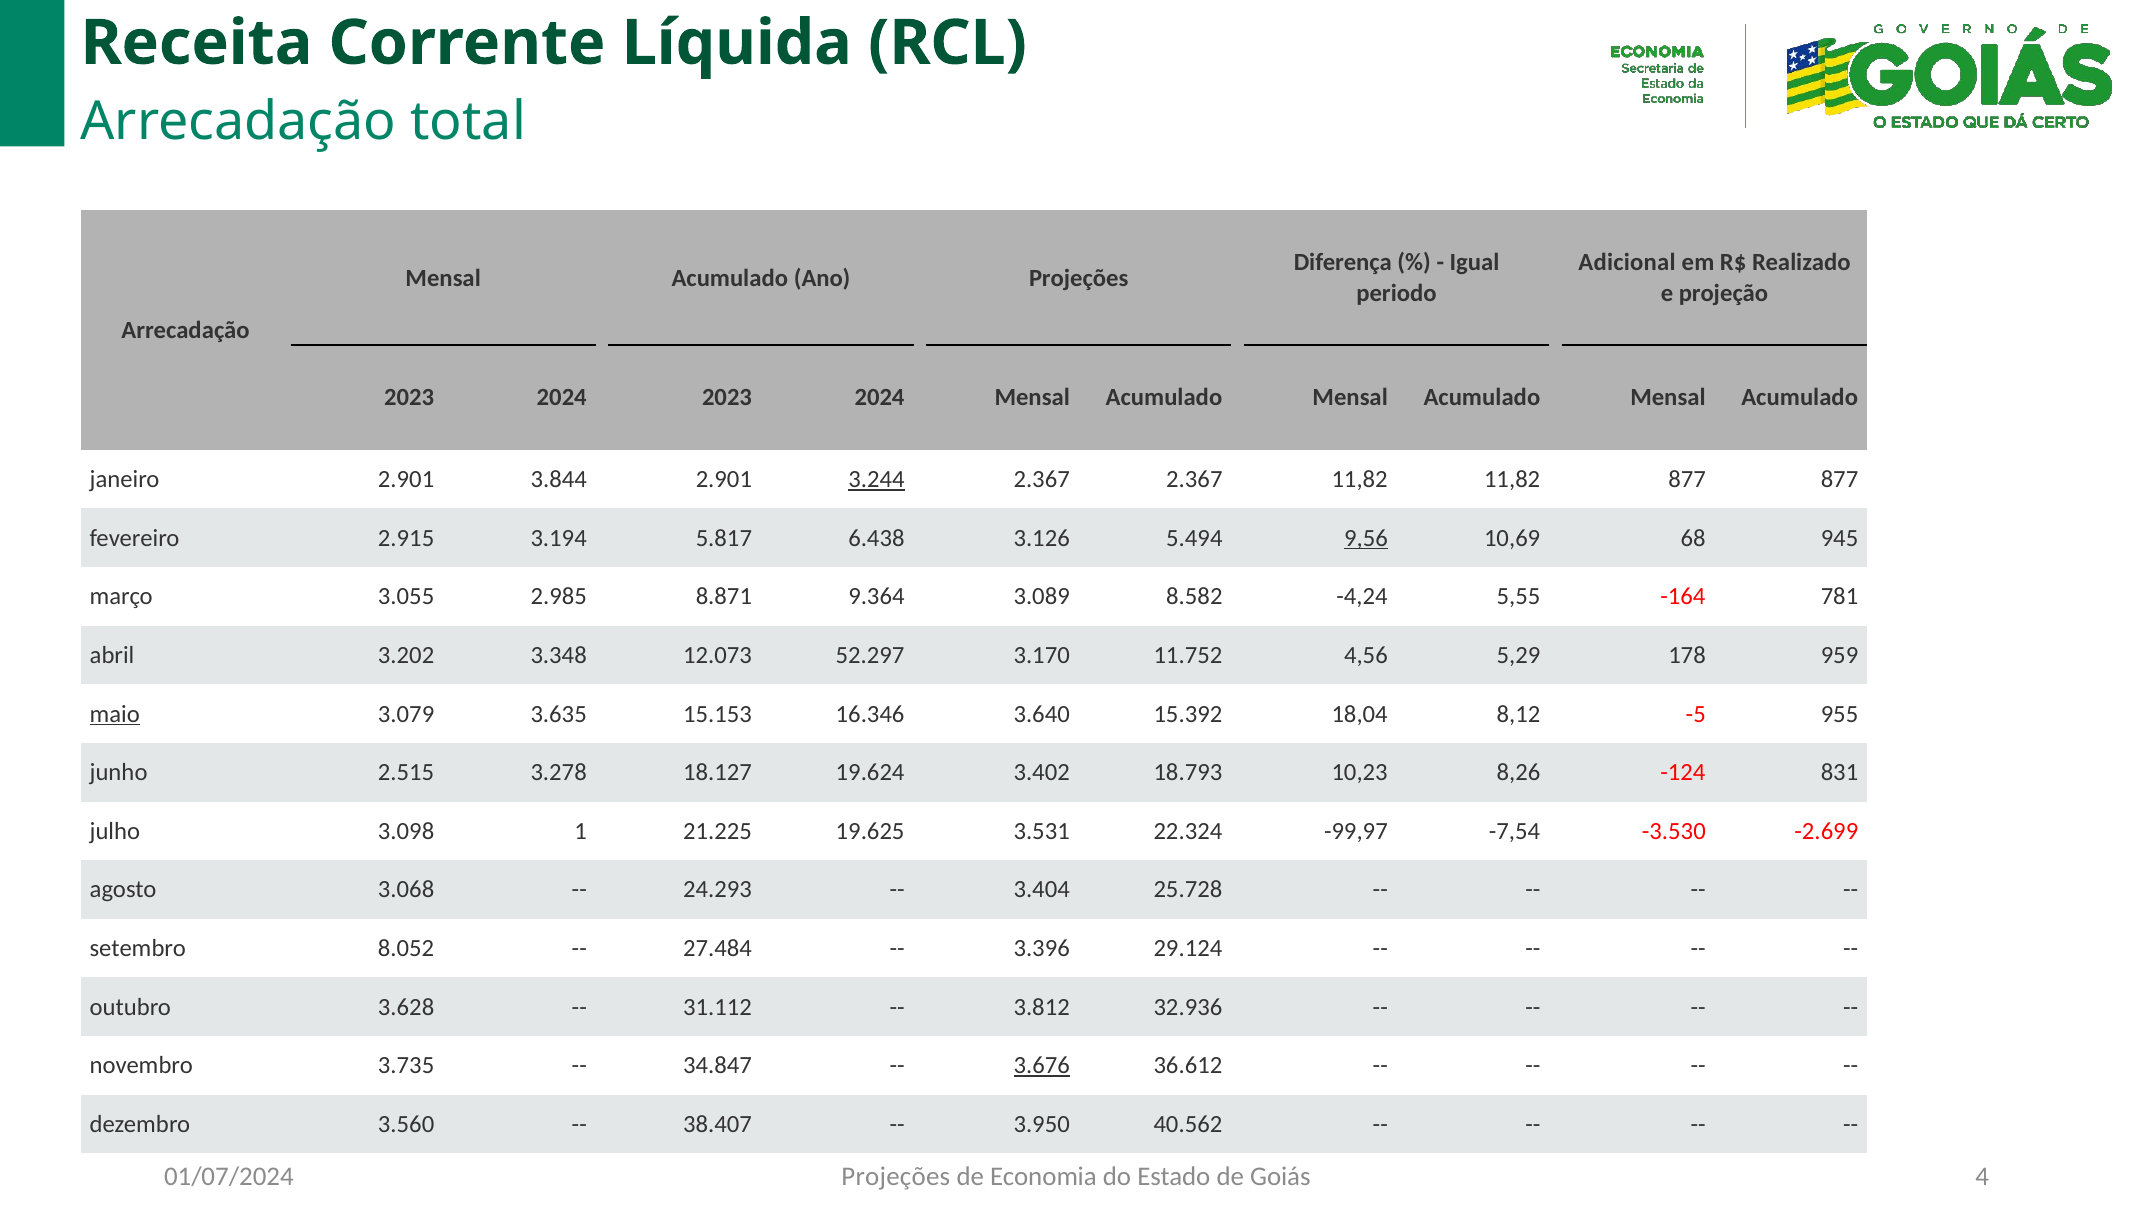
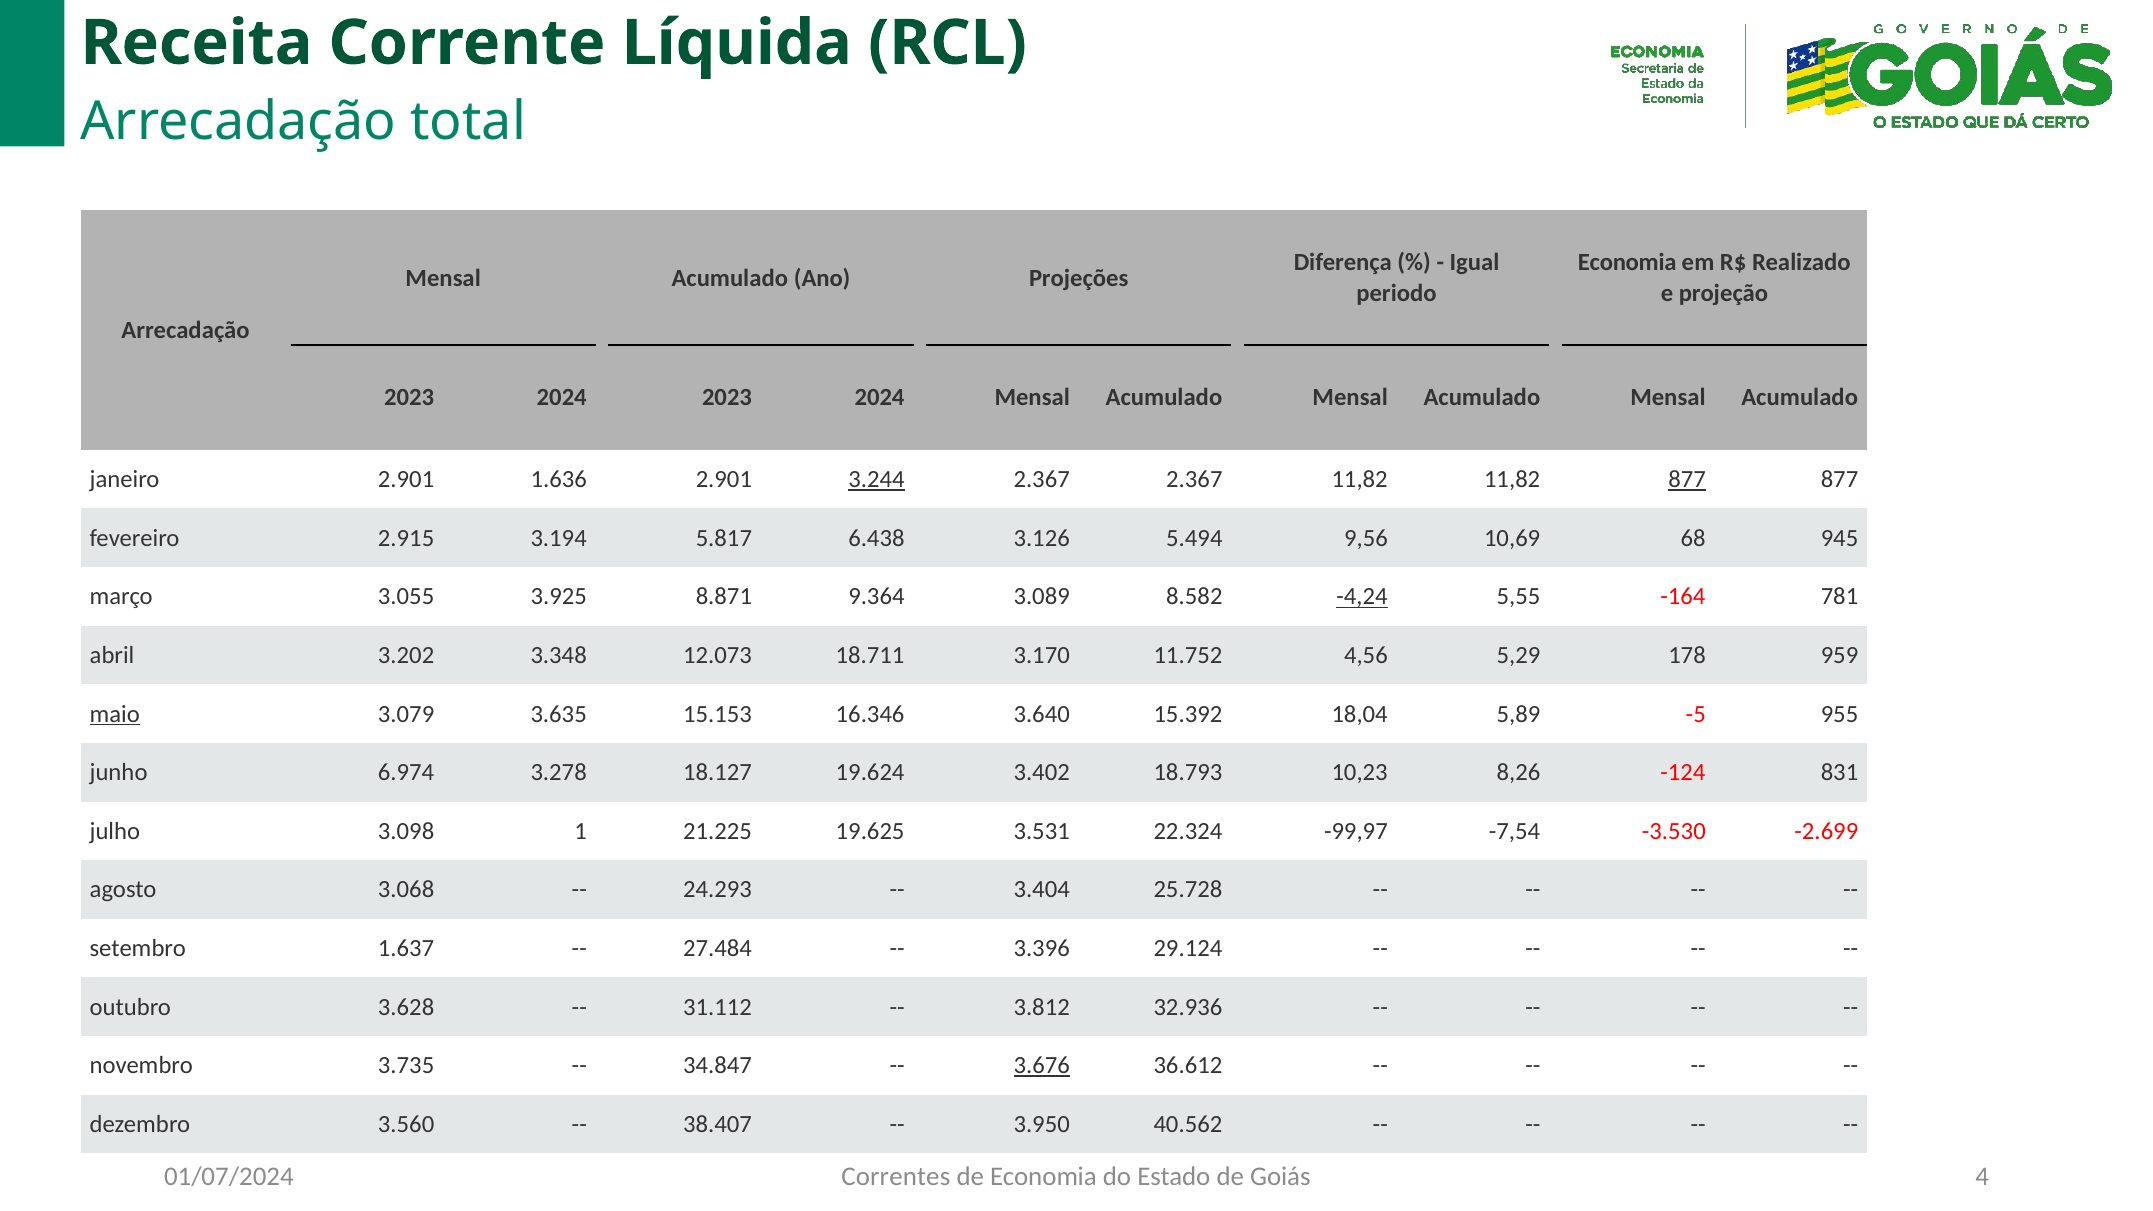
Adicional at (1627, 263): Adicional -> Economia
3.844: 3.844 -> 1.636
877 at (1687, 480) underline: none -> present
9,56 underline: present -> none
2.985: 2.985 -> 3.925
-4,24 underline: none -> present
52.297: 52.297 -> 18.711
8,12: 8,12 -> 5,89
2.515: 2.515 -> 6.974
8.052: 8.052 -> 1.637
01/07/2024 Projeções: Projeções -> Correntes
